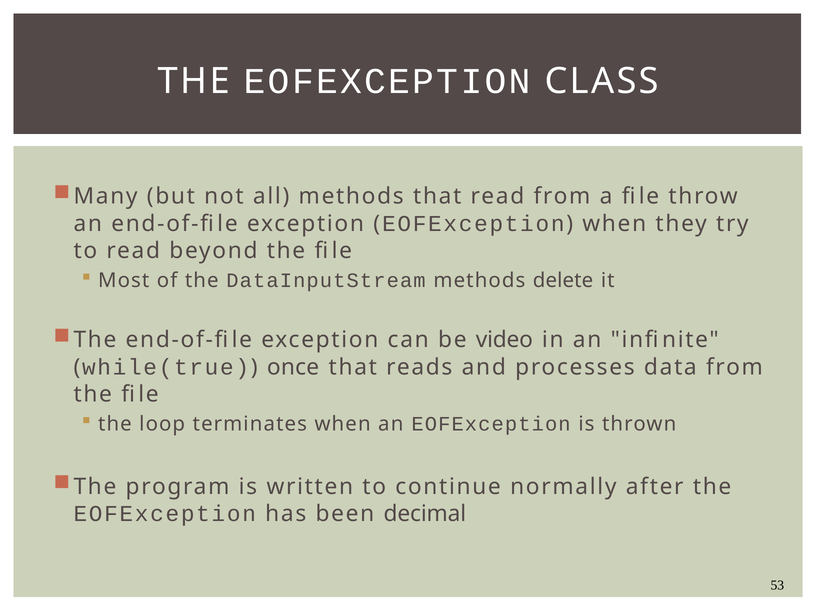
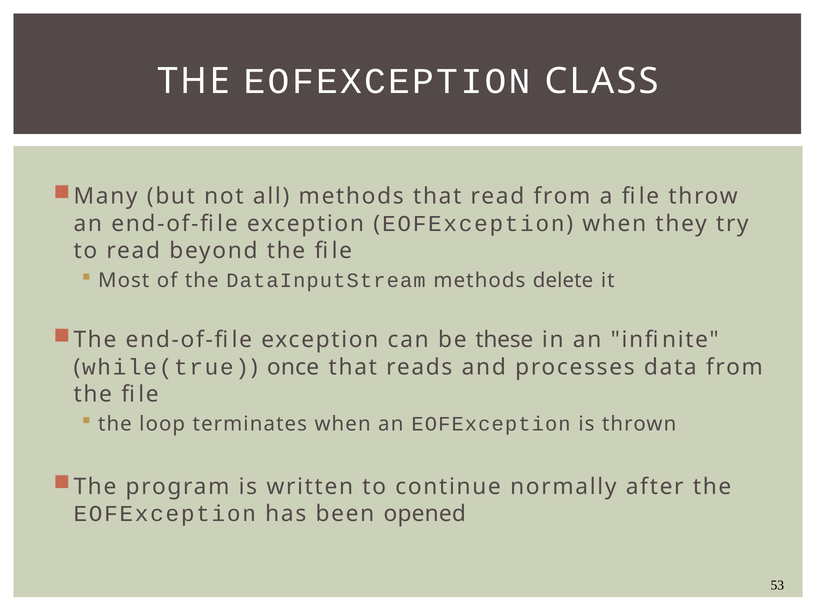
video: video -> these
decimal: decimal -> opened
